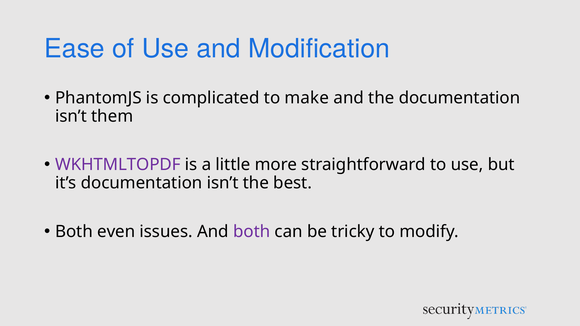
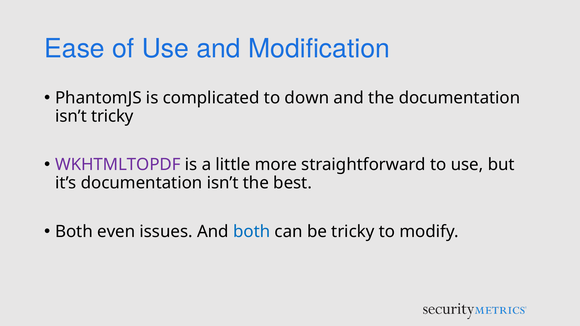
make: make -> down
isn’t them: them -> tricky
both at (252, 232) colour: purple -> blue
